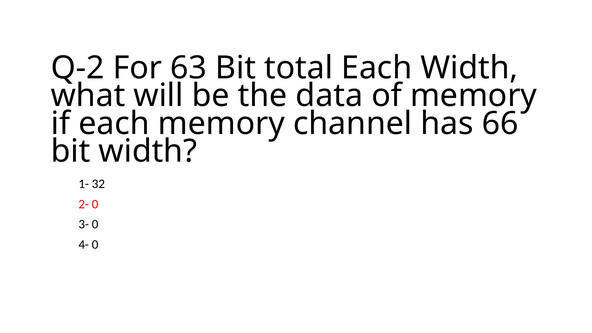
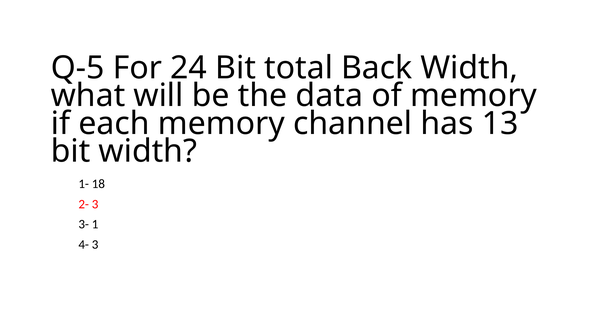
Q-2: Q-2 -> Q-5
63: 63 -> 24
total Each: Each -> Back
66: 66 -> 13
32: 32 -> 18
2- 0: 0 -> 3
3- 0: 0 -> 1
4- 0: 0 -> 3
